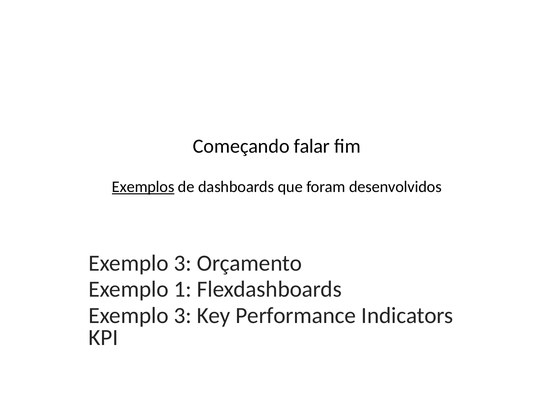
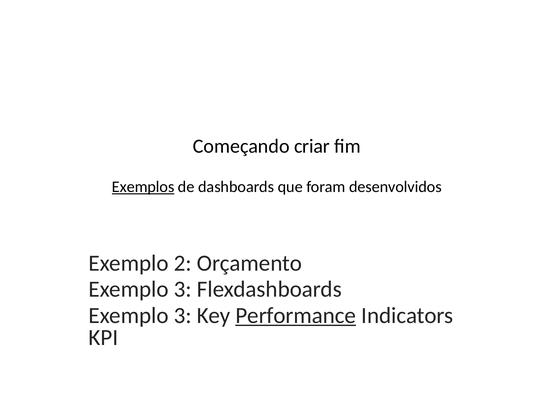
falar: falar -> criar
3 at (183, 263): 3 -> 2
1 at (183, 289): 1 -> 3
Performance underline: none -> present
